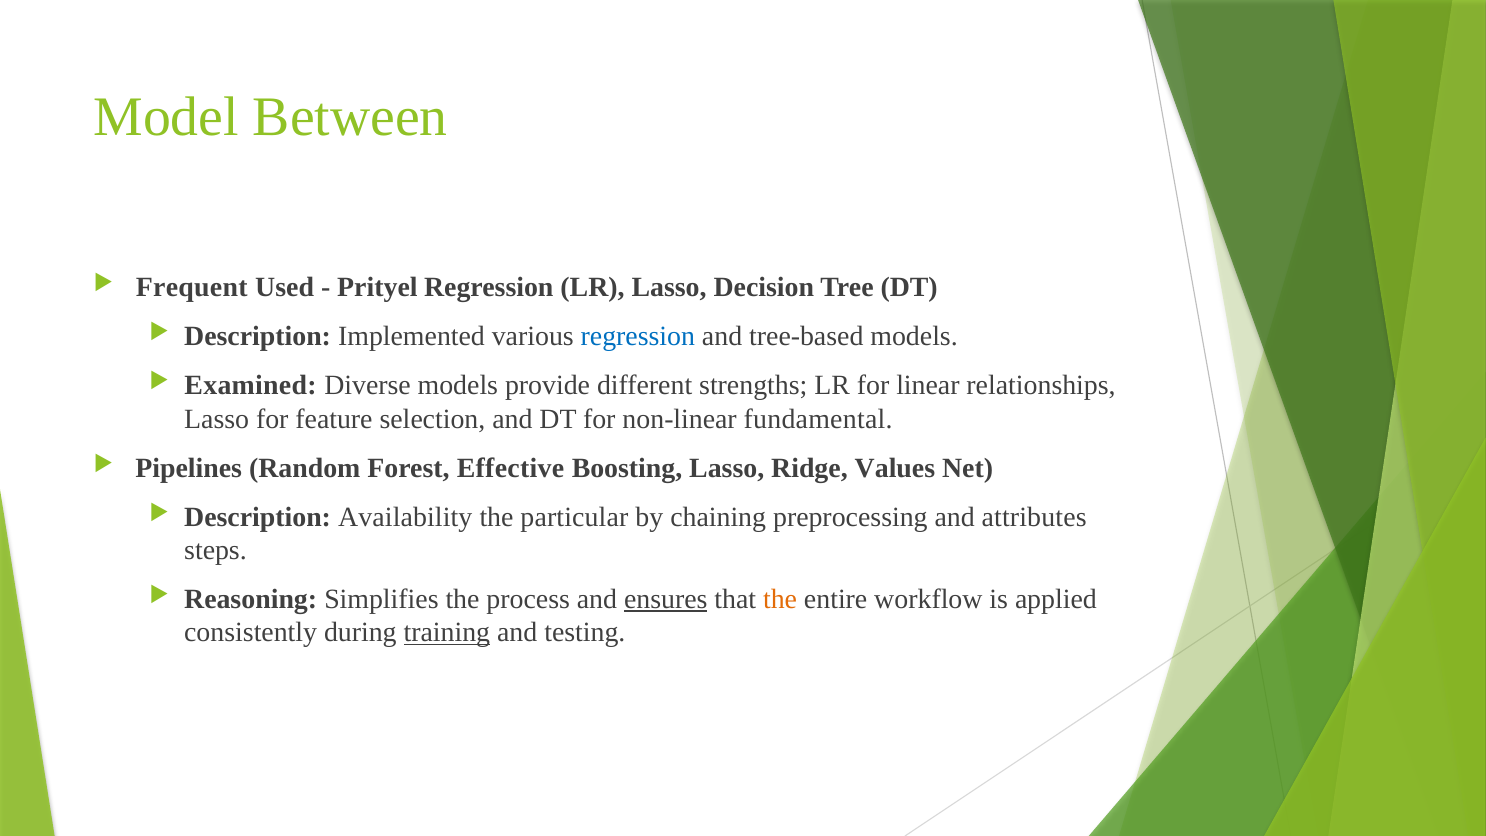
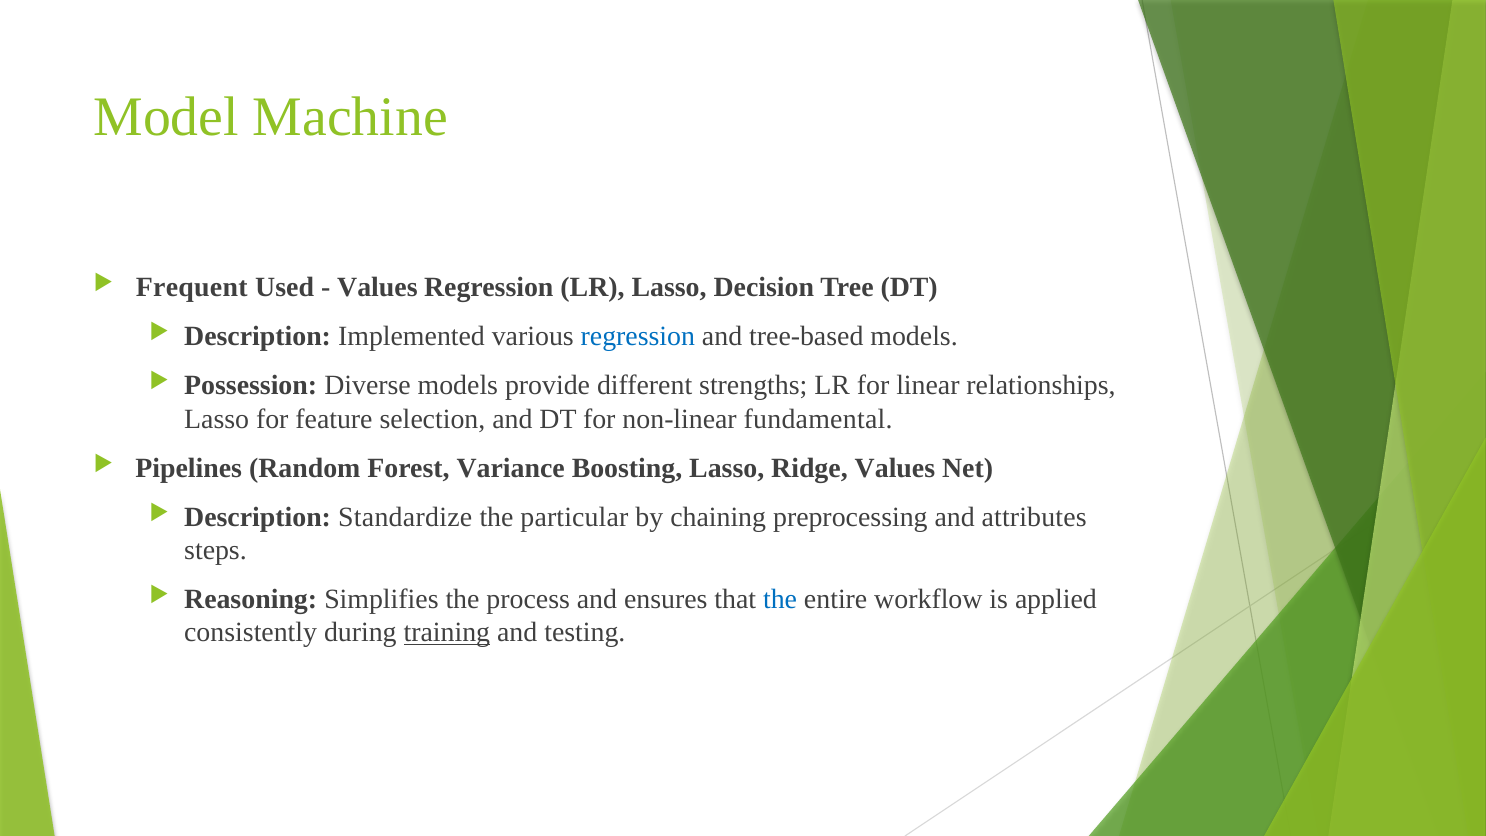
Between: Between -> Machine
Prityel at (377, 288): Prityel -> Values
Examined: Examined -> Possession
Effective: Effective -> Variance
Availability: Availability -> Standardize
ensures underline: present -> none
the at (780, 599) colour: orange -> blue
